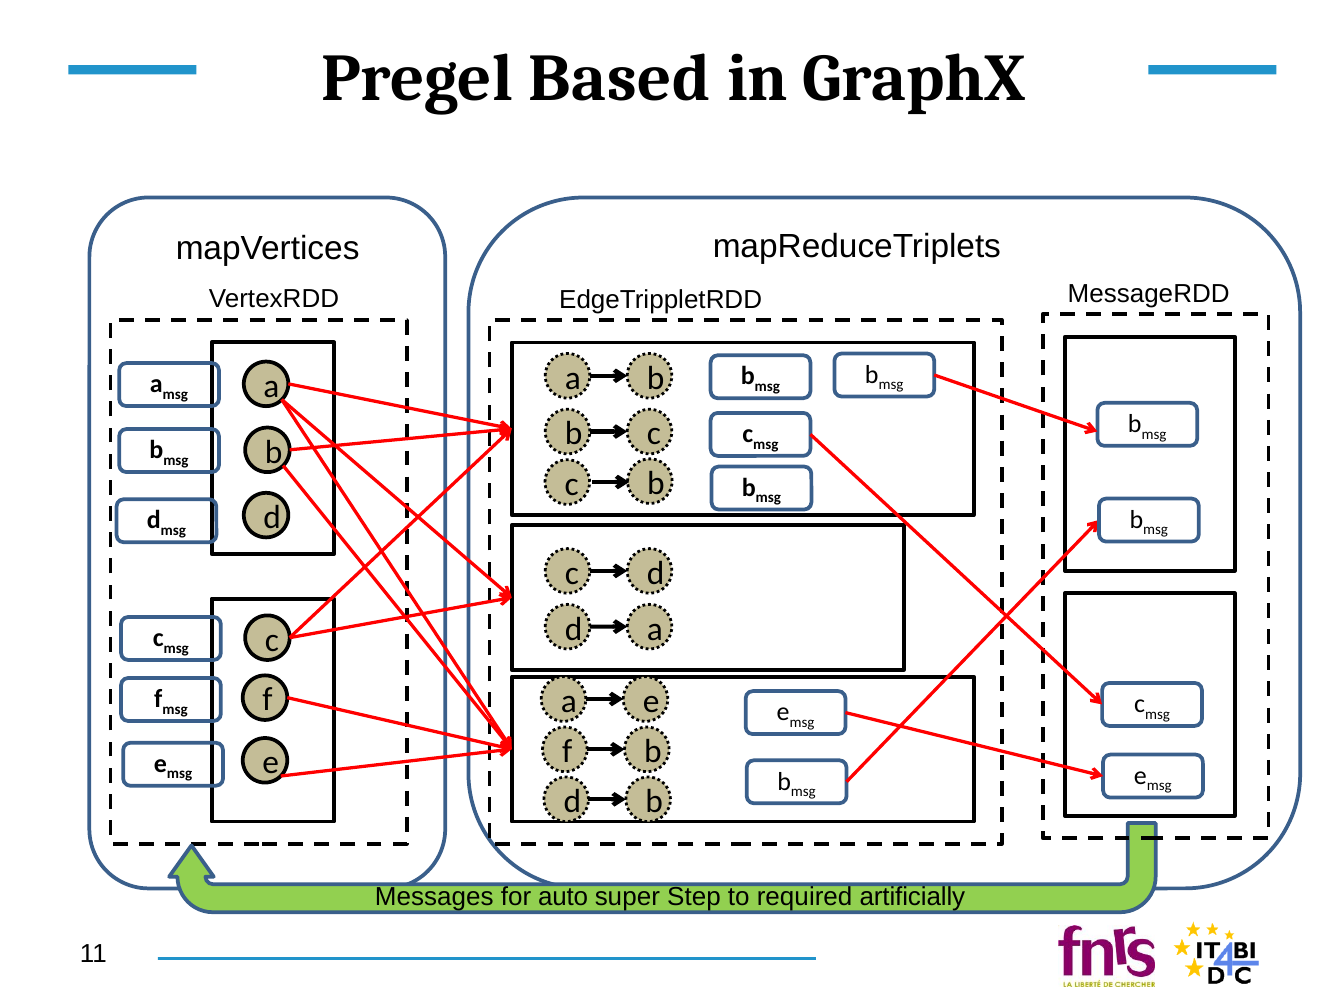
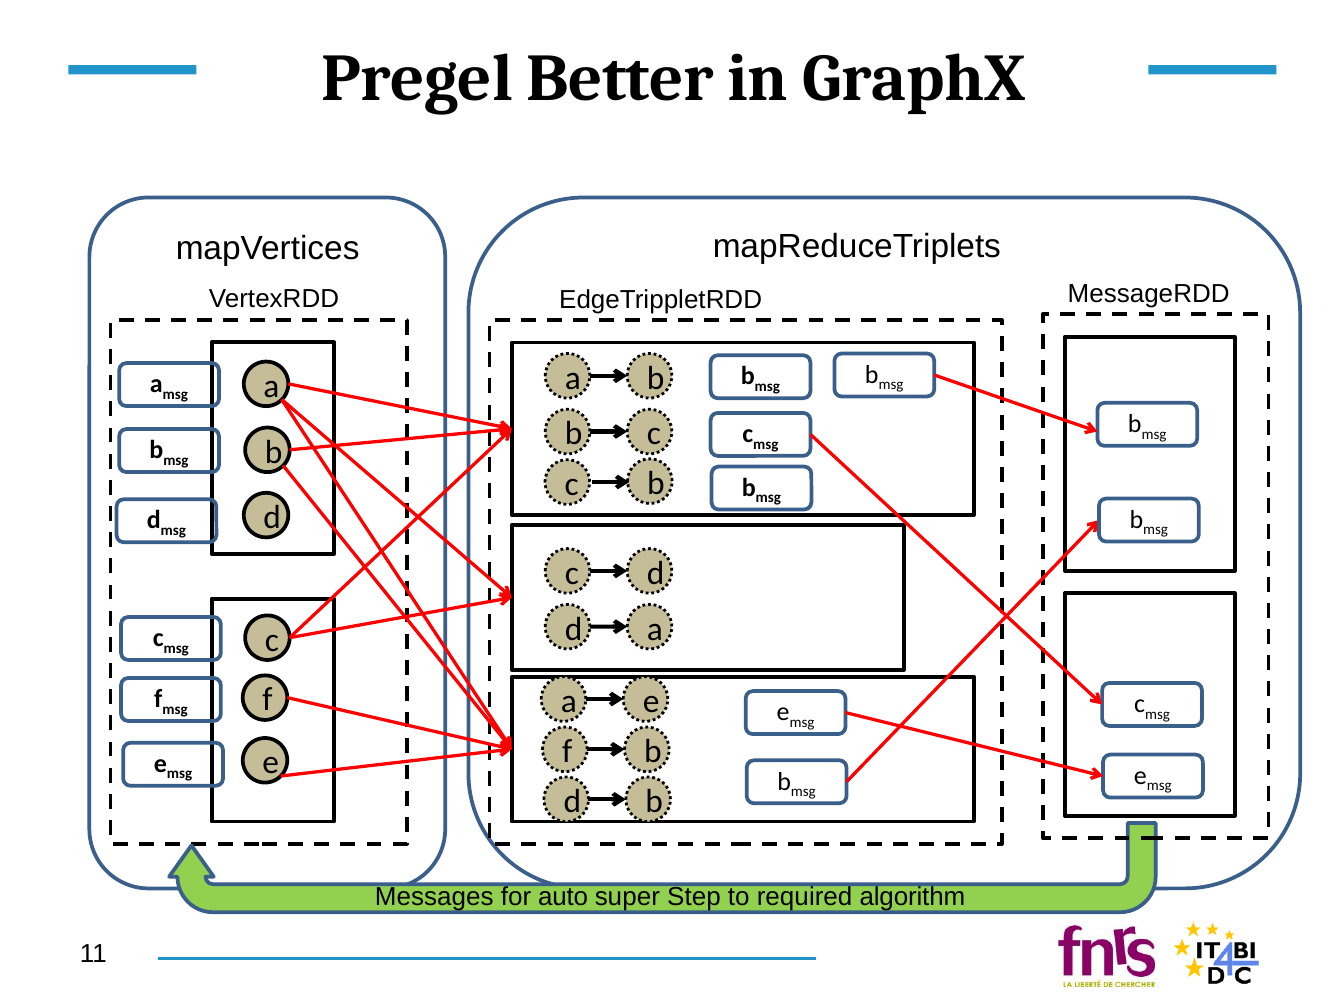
Based: Based -> Better
artificially: artificially -> algorithm
